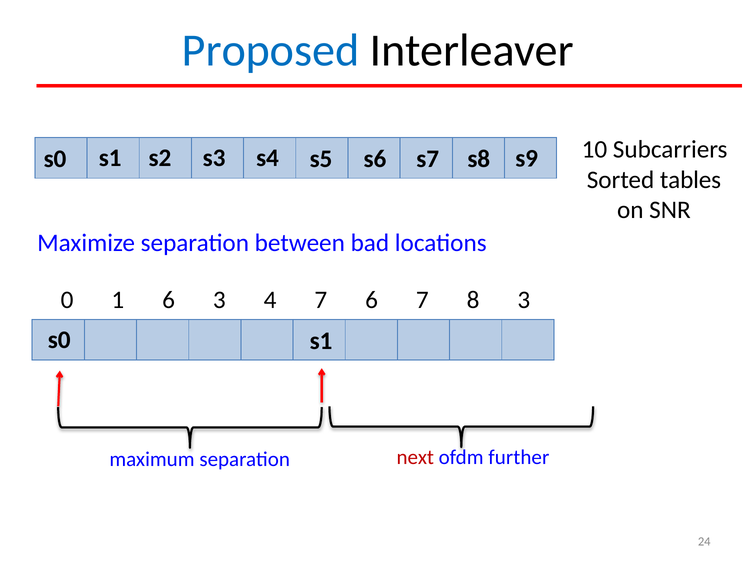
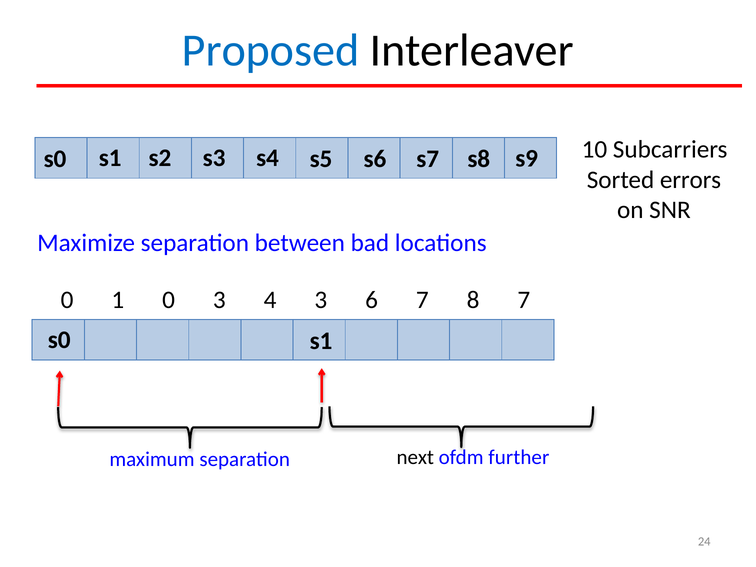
tables: tables -> errors
1 6: 6 -> 0
4 7: 7 -> 3
8 3: 3 -> 7
next colour: red -> black
